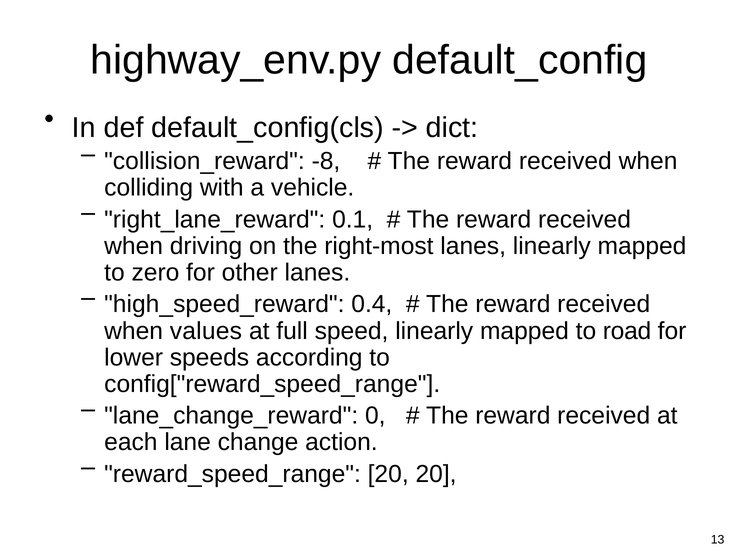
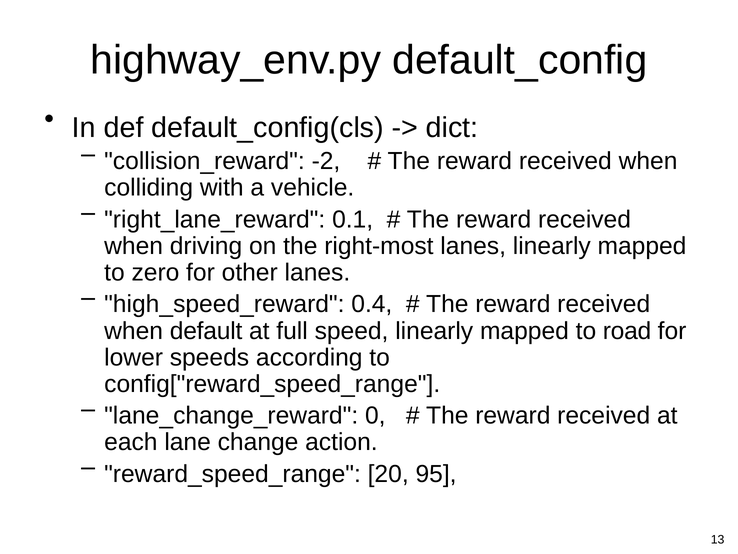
-8: -8 -> -2
values: values -> default
20 20: 20 -> 95
